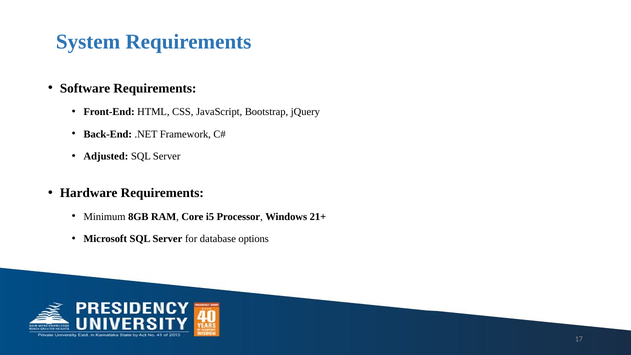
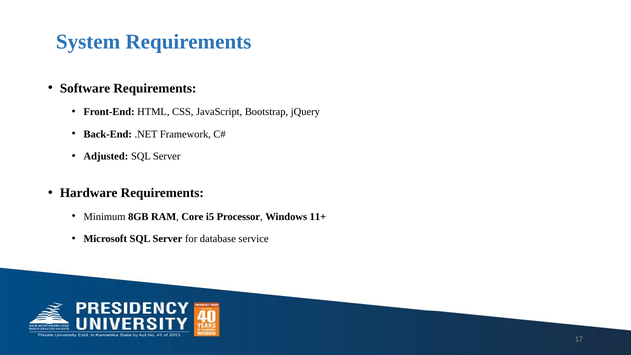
21+: 21+ -> 11+
options: options -> service
